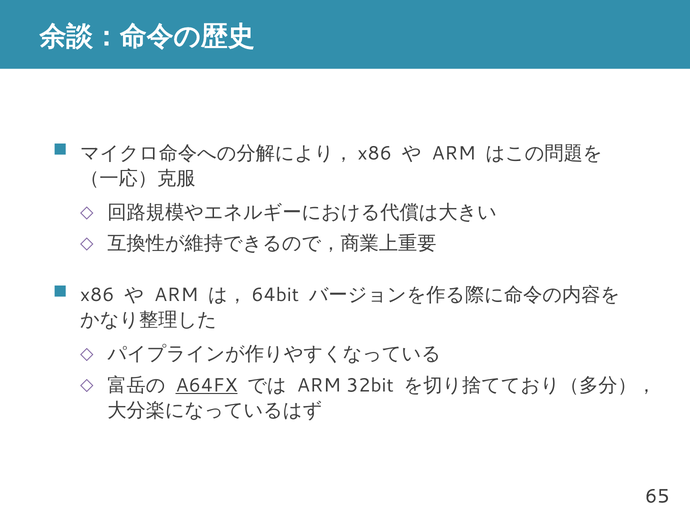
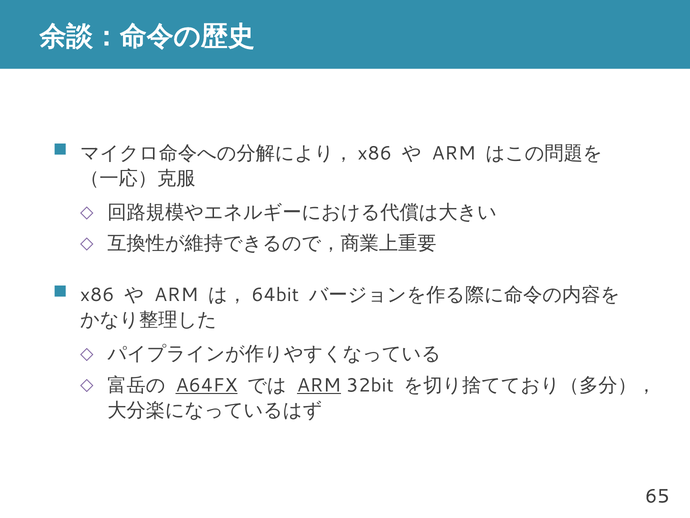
ARM at (319, 385) underline: none -> present
